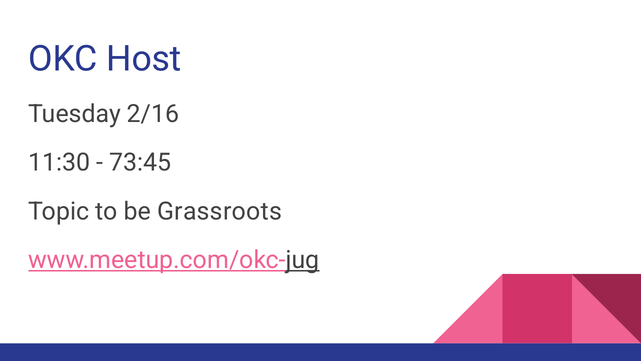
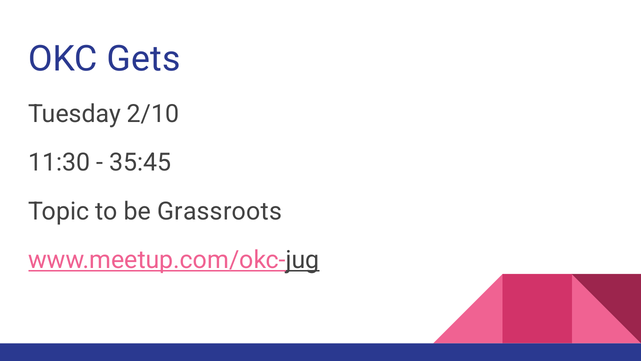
Host: Host -> Gets
2/16: 2/16 -> 2/10
73:45: 73:45 -> 35:45
